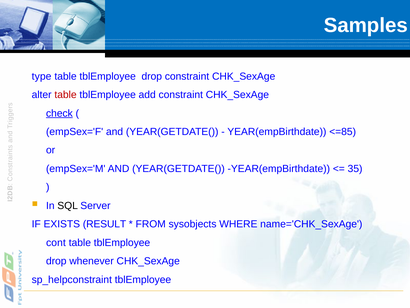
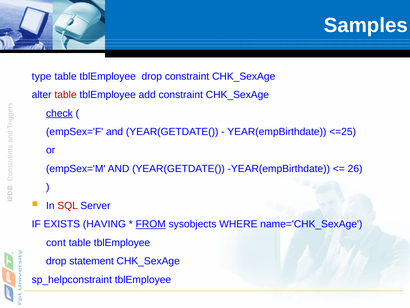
<=85: <=85 -> <=25
35: 35 -> 26
SQL colour: black -> red
RESULT: RESULT -> HAVING
FROM underline: none -> present
whenever: whenever -> statement
